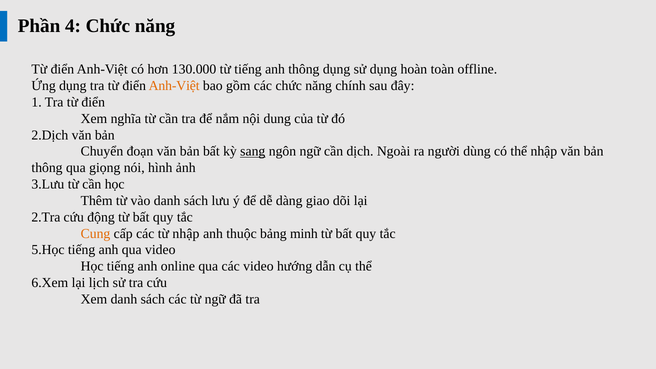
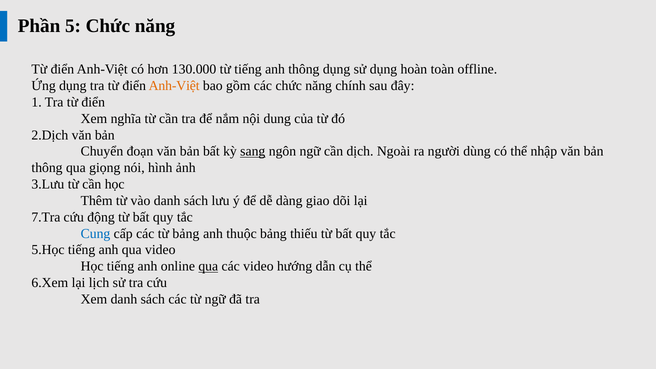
4: 4 -> 5
2.Tra: 2.Tra -> 7.Tra
Cung colour: orange -> blue
từ nhập: nhập -> bảng
minh: minh -> thiếu
qua at (208, 266) underline: none -> present
